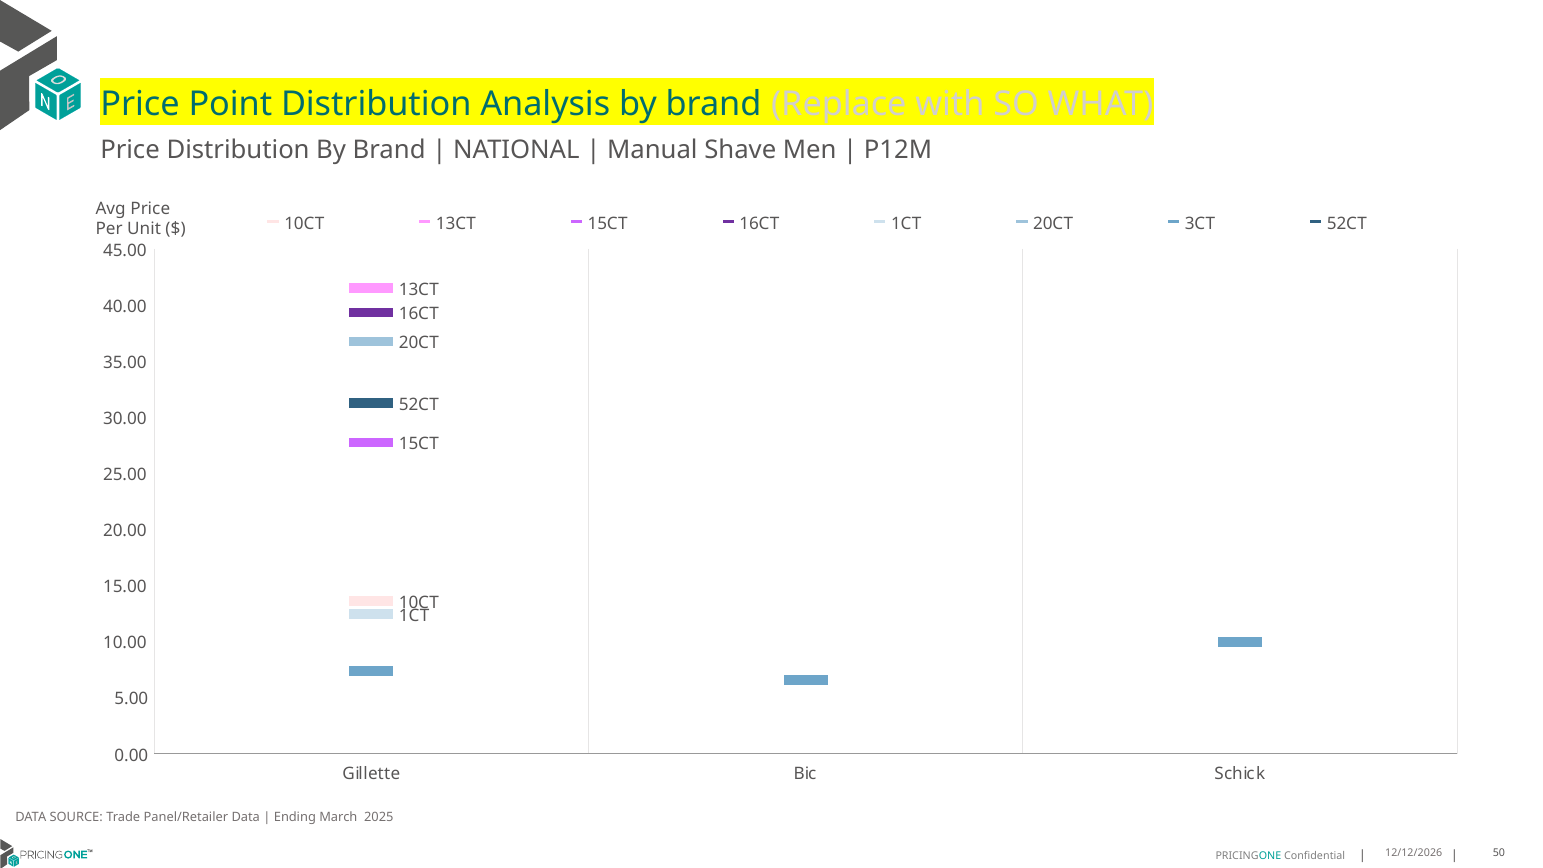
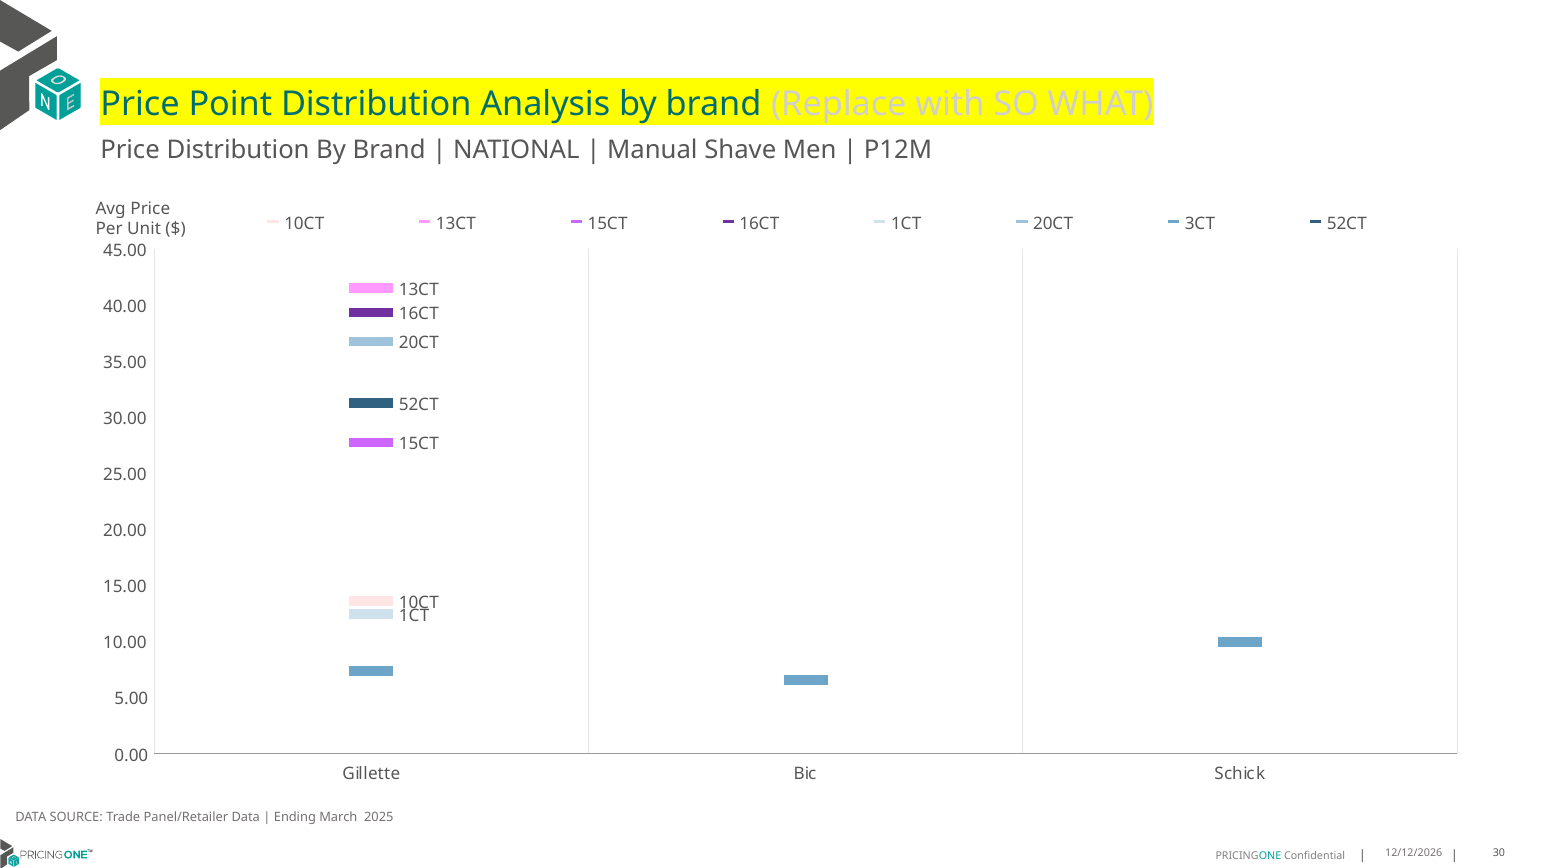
50: 50 -> 30
